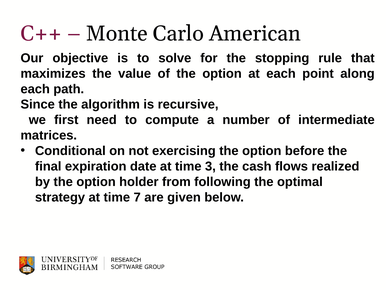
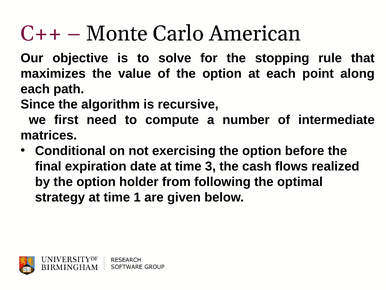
7: 7 -> 1
